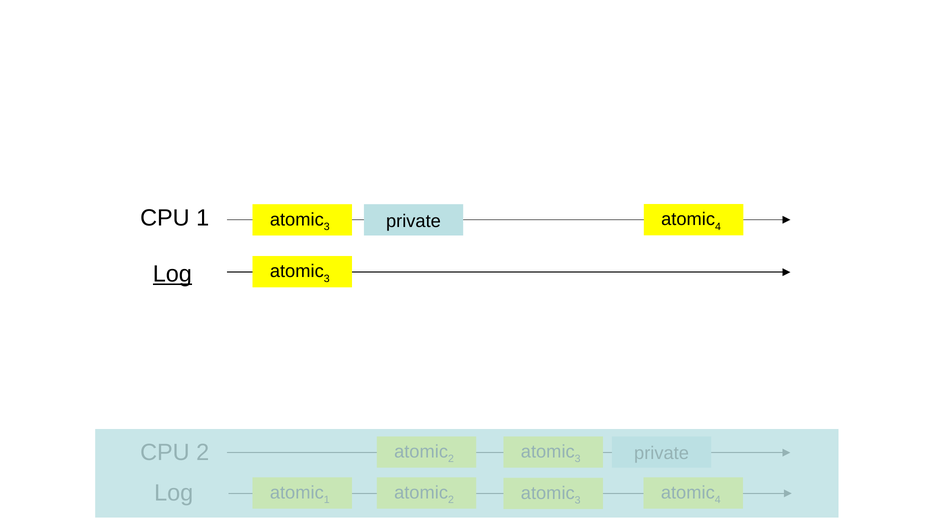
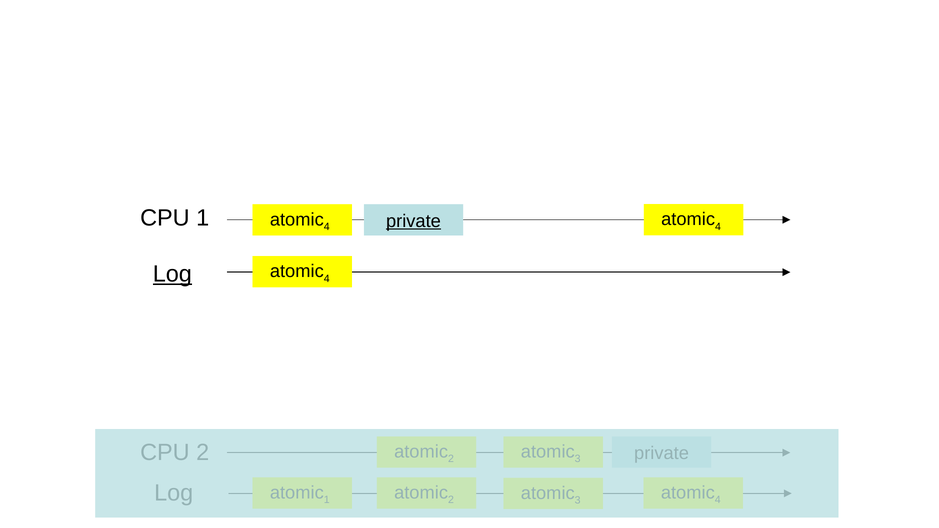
3 at (327, 227): 3 -> 4
private at (413, 221) underline: none -> present
3 at (327, 279): 3 -> 4
